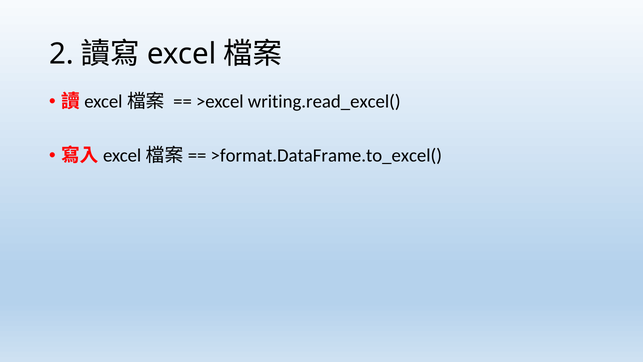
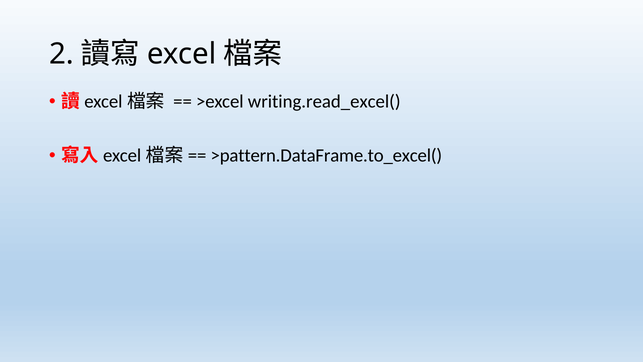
>format.DataFrame.to_excel(: >format.DataFrame.to_excel( -> >pattern.DataFrame.to_excel(
